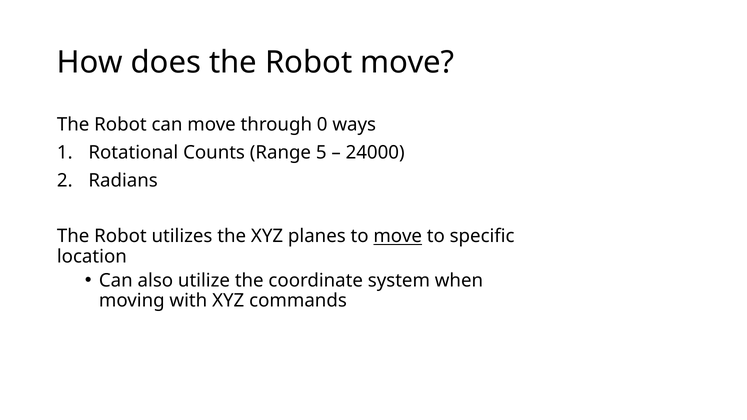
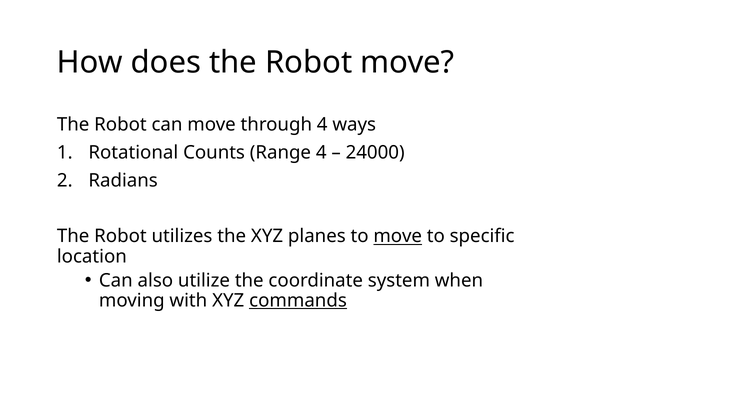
through 0: 0 -> 4
Range 5: 5 -> 4
commands underline: none -> present
